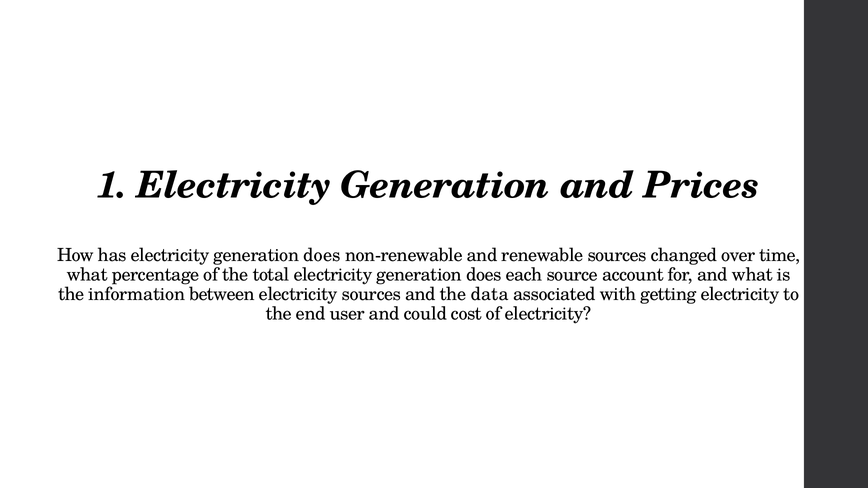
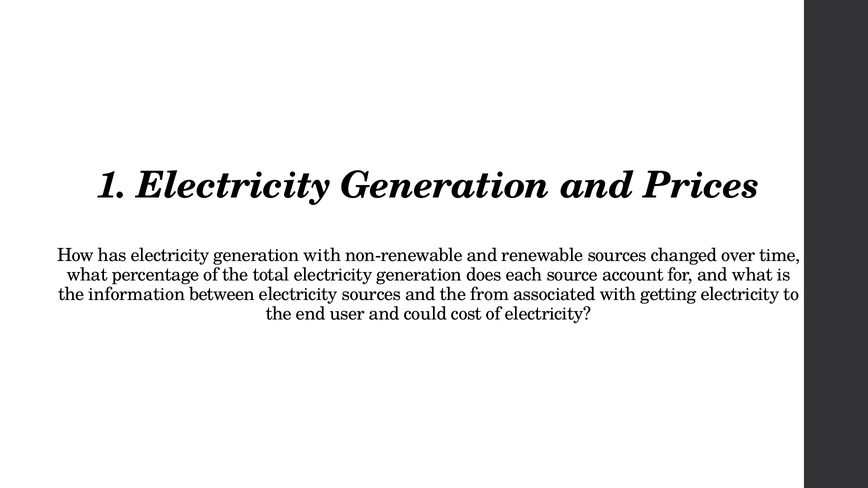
has electricity generation does: does -> with
data: data -> from
